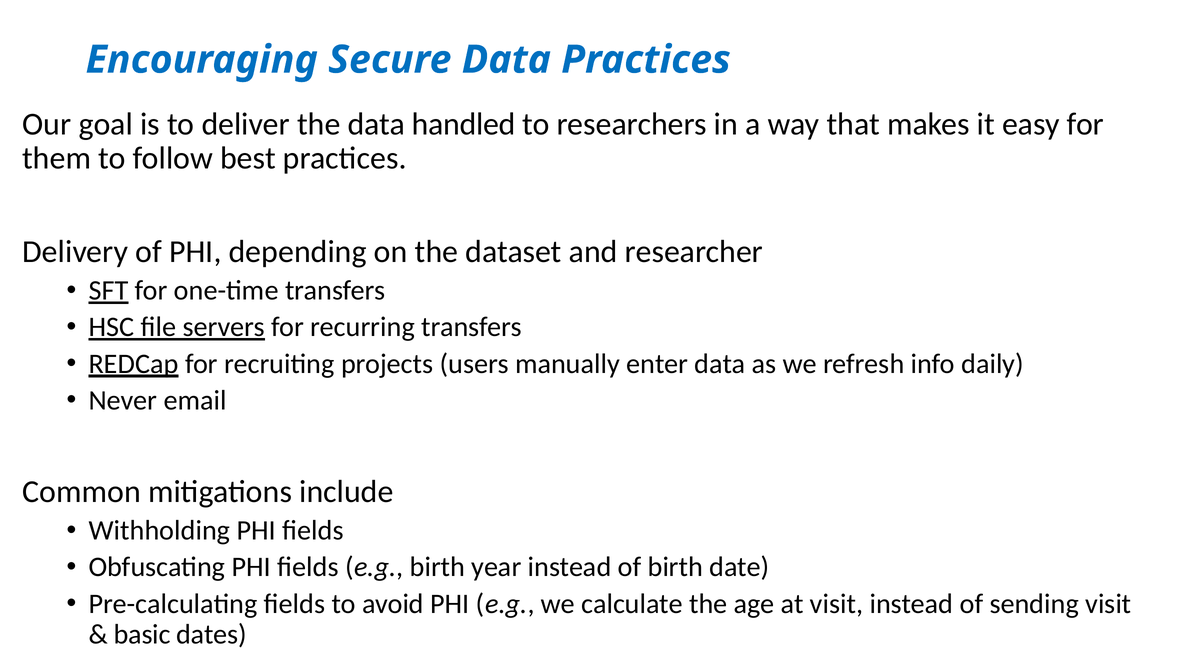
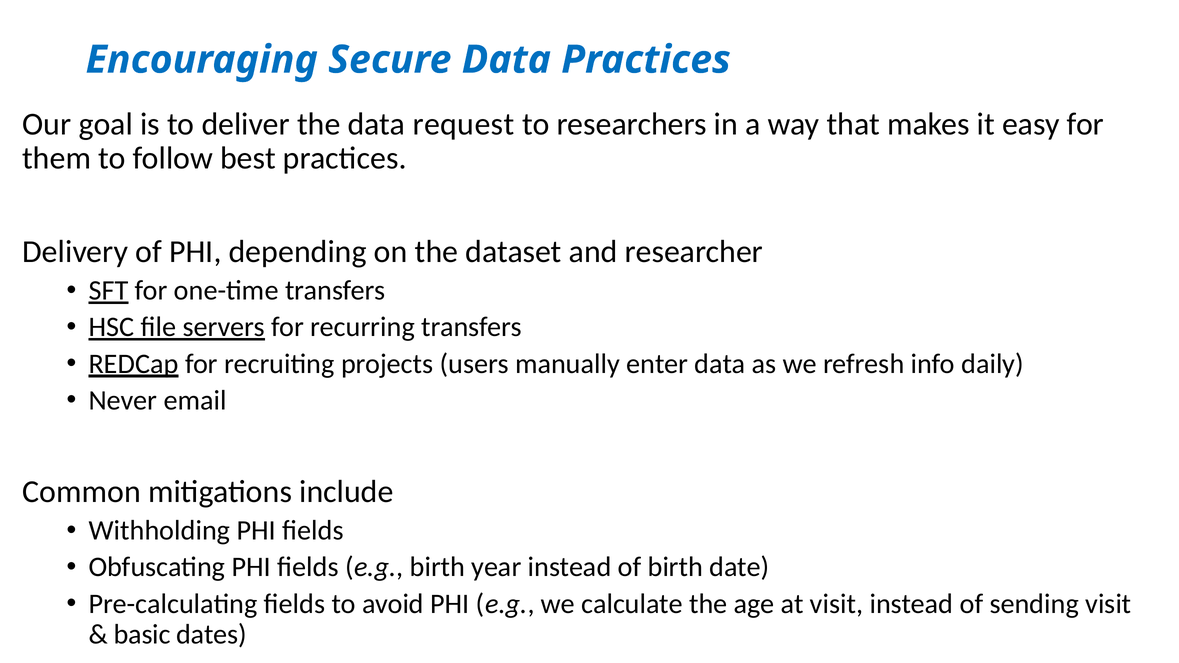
handled: handled -> request
